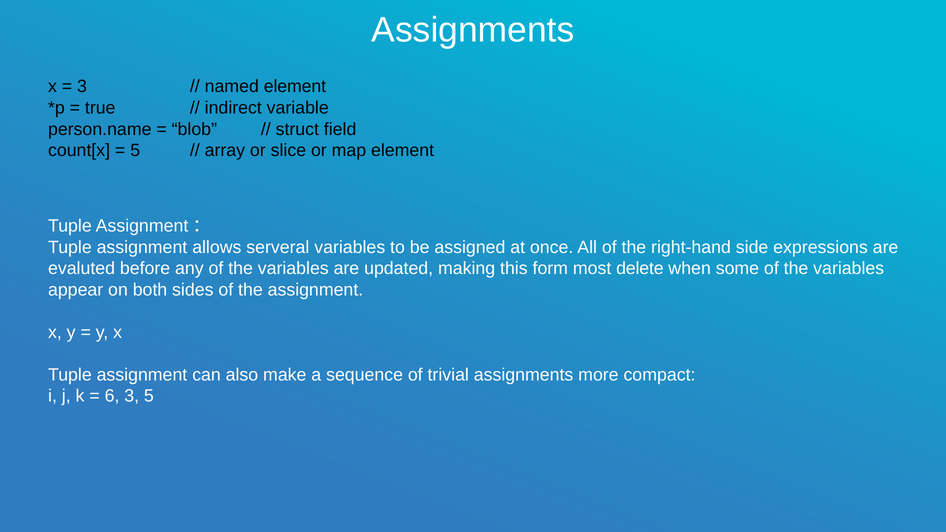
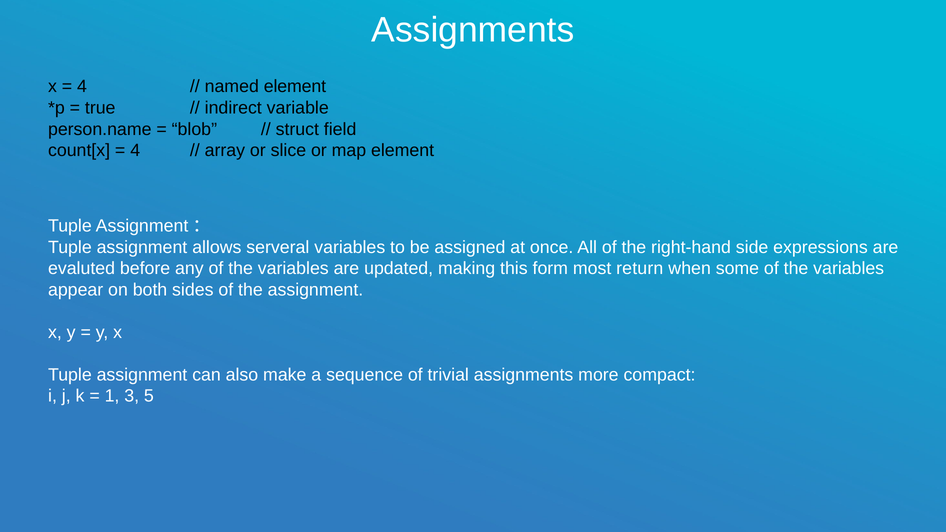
3 at (82, 87): 3 -> 4
5 at (135, 150): 5 -> 4
delete: delete -> return
6: 6 -> 1
